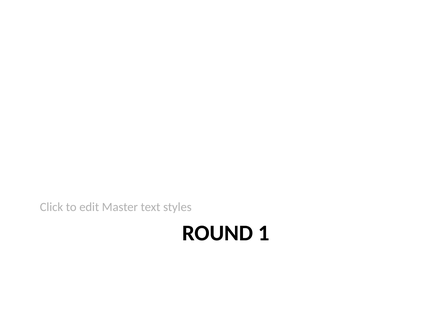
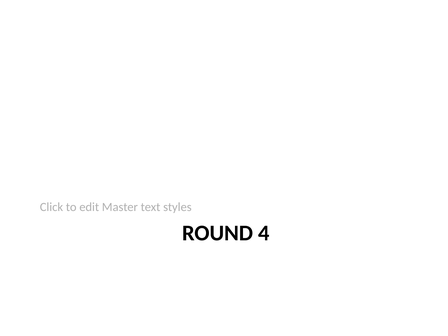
1: 1 -> 4
